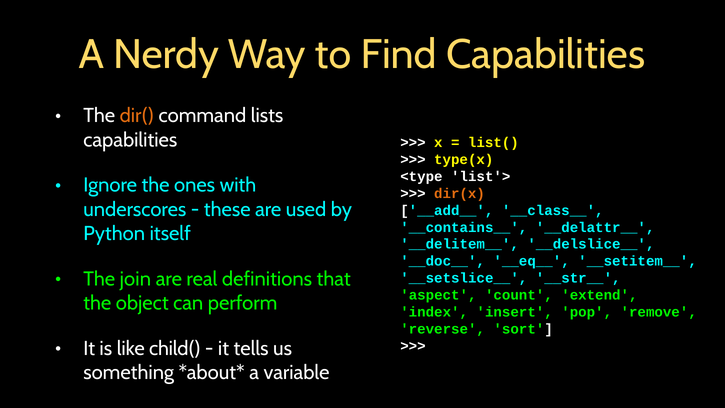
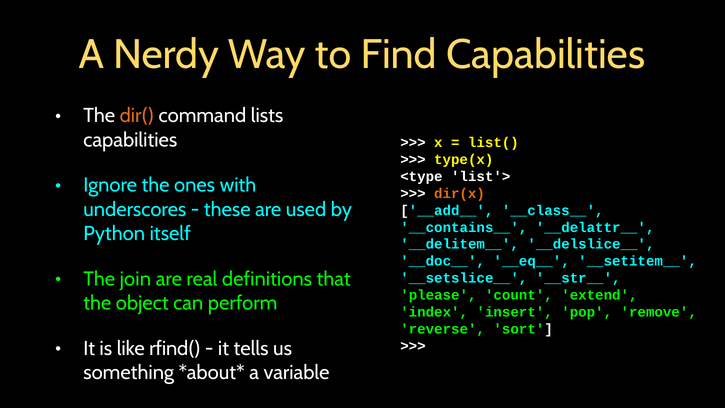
aspect: aspect -> please
child(: child( -> rfind(
